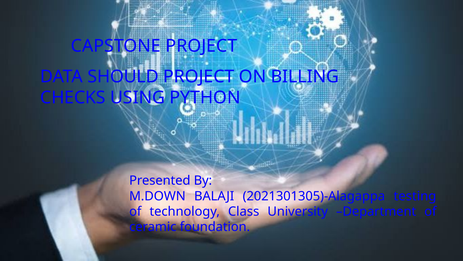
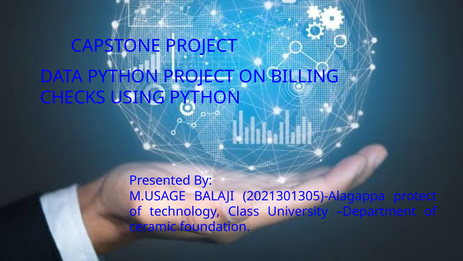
DATA SHOULD: SHOULD -> PYTHON
M.DOWN: M.DOWN -> M.USAGE
testing: testing -> protect
